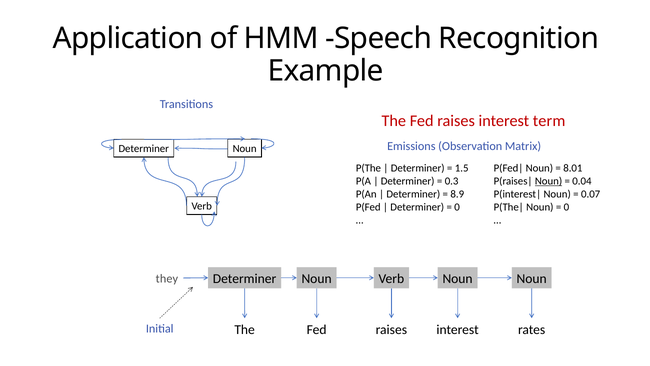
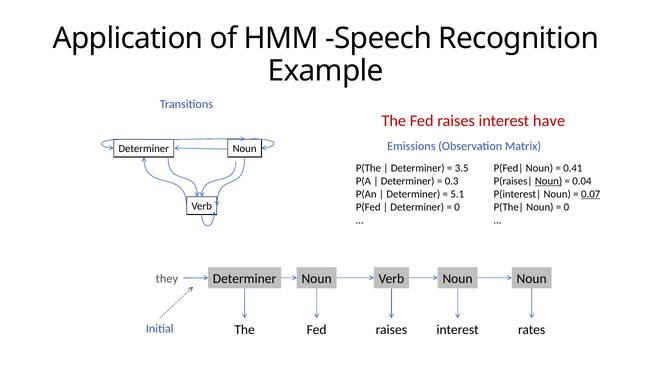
term: term -> have
1.5: 1.5 -> 3.5
8.01: 8.01 -> 0.41
8.9: 8.9 -> 5.1
0.07 underline: none -> present
